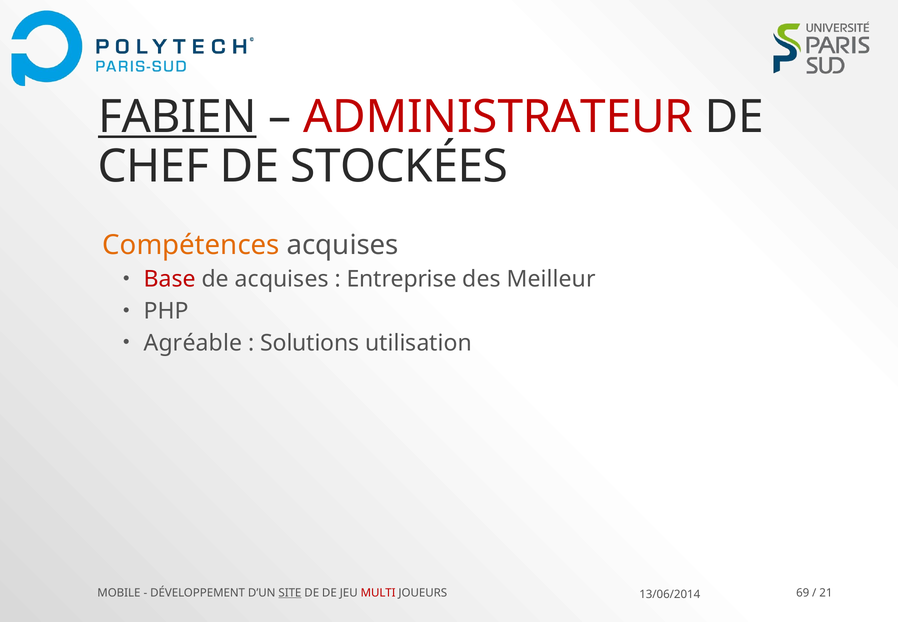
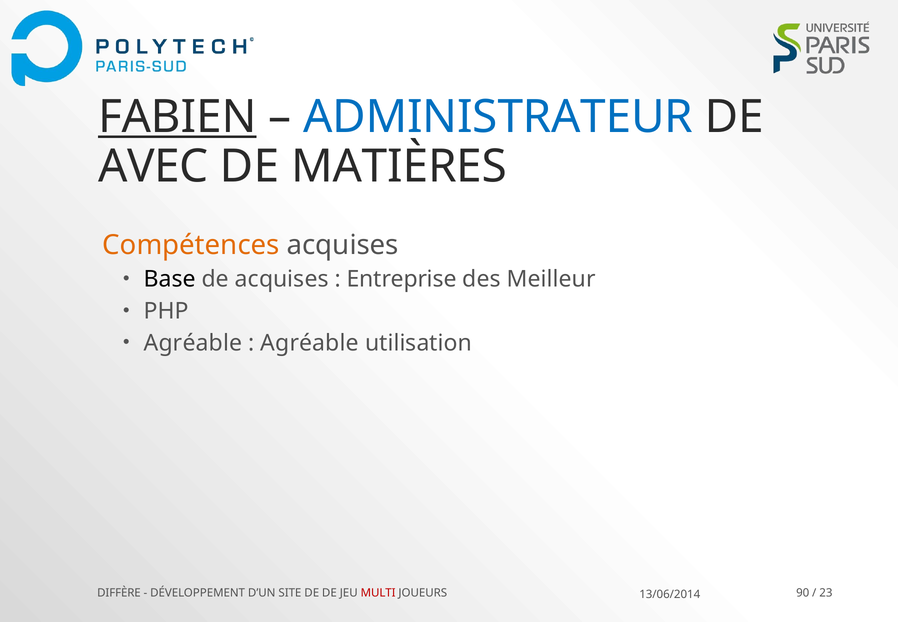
ADMINISTRATEUR colour: red -> blue
CHEF: CHEF -> AVEC
STOCKÉES: STOCKÉES -> MATIÈRES
Base colour: red -> black
Solutions at (310, 343): Solutions -> Agréable
MOBILE: MOBILE -> DIFFÈRE
SITE underline: present -> none
69: 69 -> 90
21: 21 -> 23
